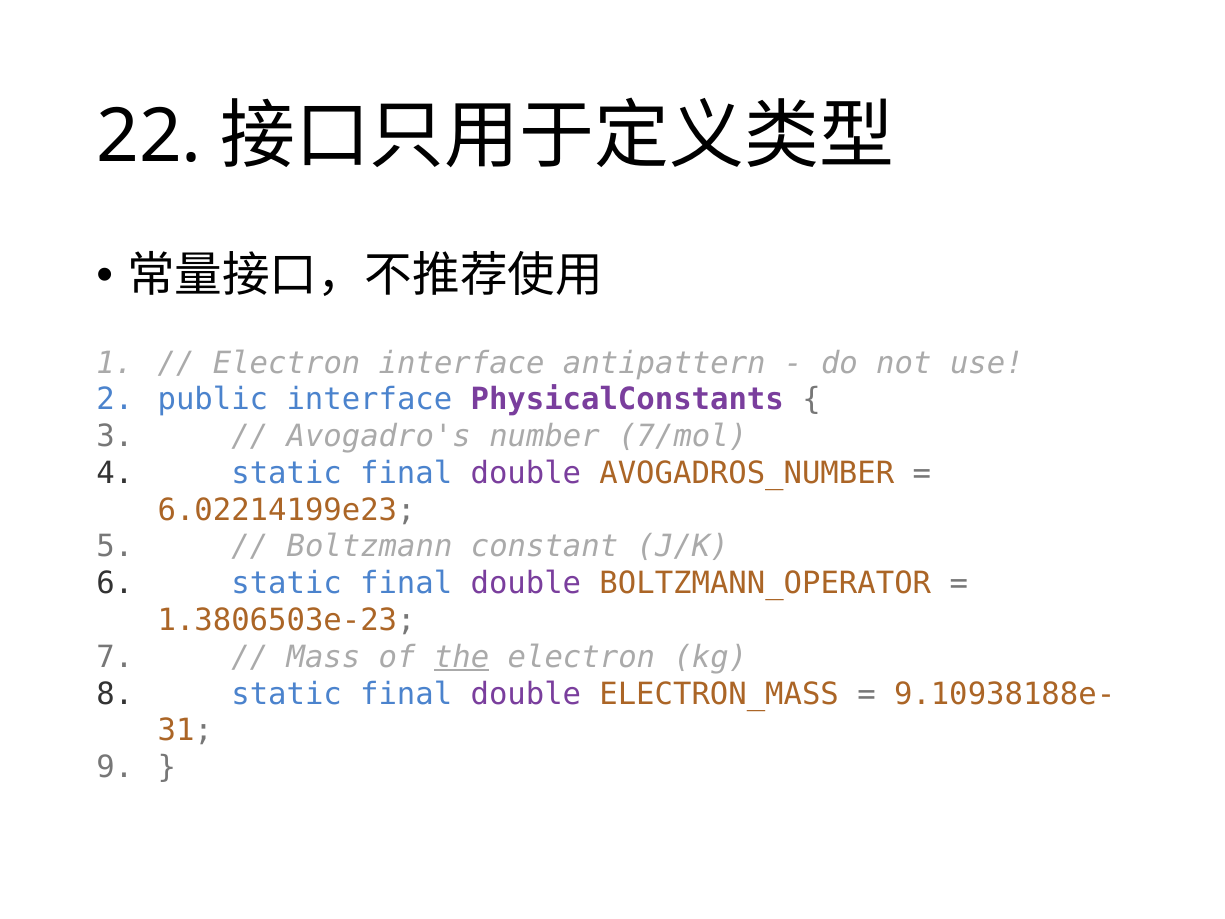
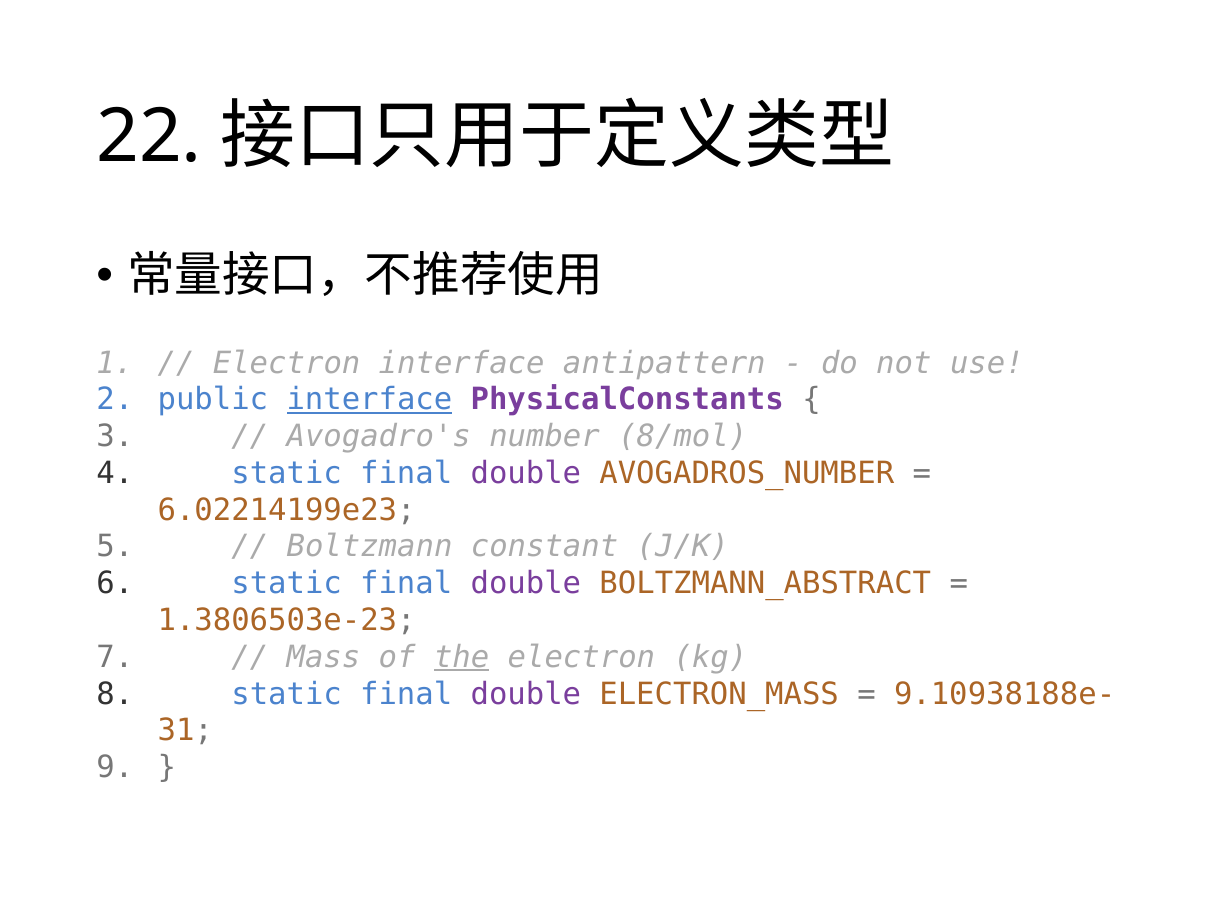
interface at (369, 400) underline: none -> present
7/mol: 7/mol -> 8/mol
BOLTZMANN_OPERATOR: BOLTZMANN_OPERATOR -> BOLTZMANN_ABSTRACT
